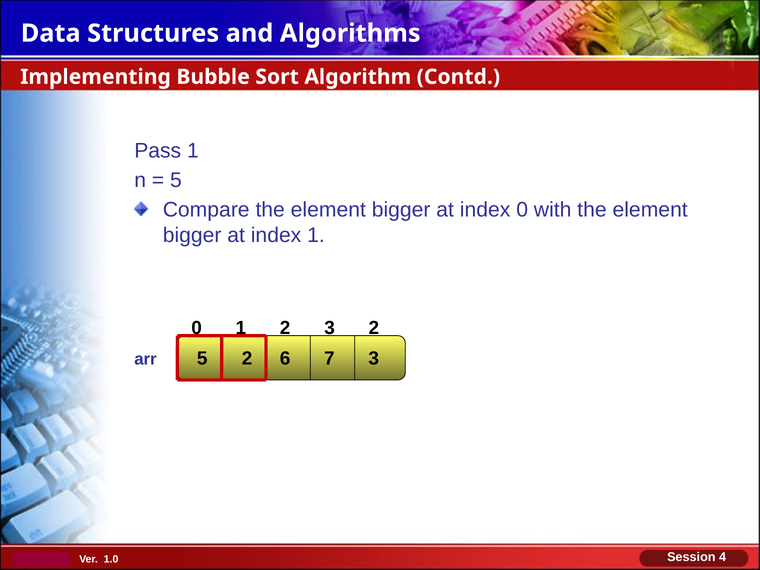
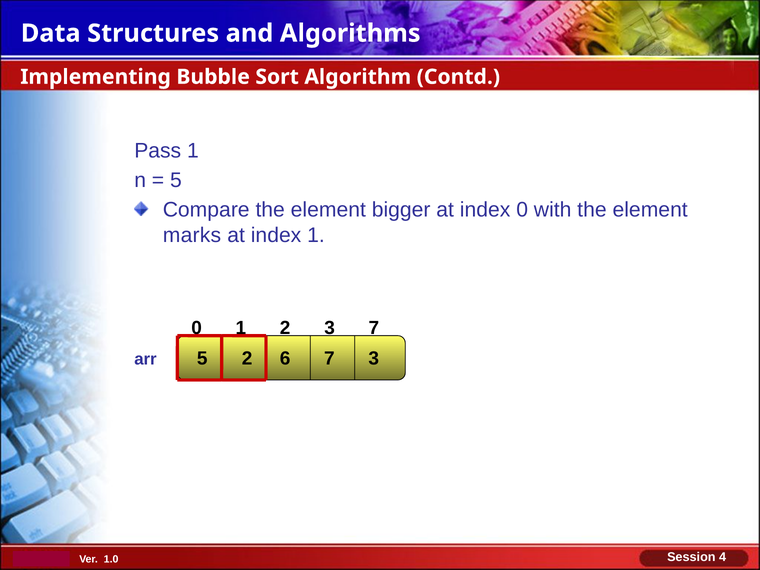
bigger at (192, 235): bigger -> marks
2 at (374, 328): 2 -> 7
